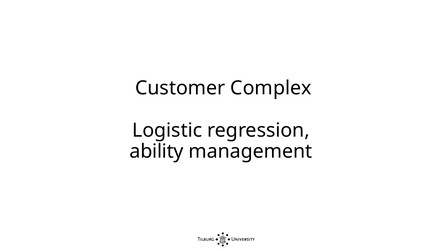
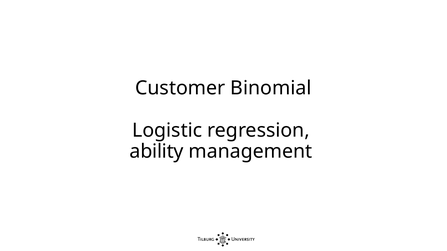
Complex: Complex -> Binomial
